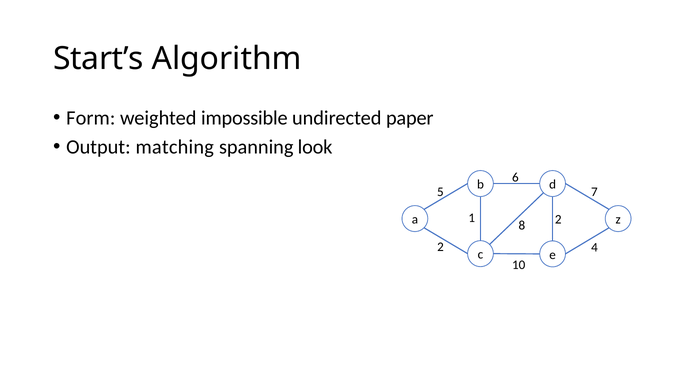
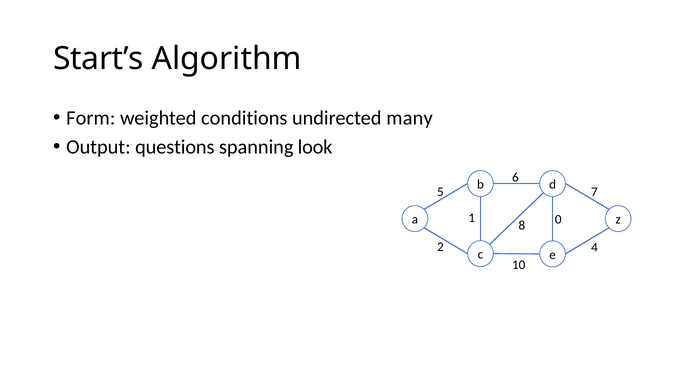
impossible: impossible -> conditions
paper: paper -> many
matching: matching -> questions
8 2: 2 -> 0
